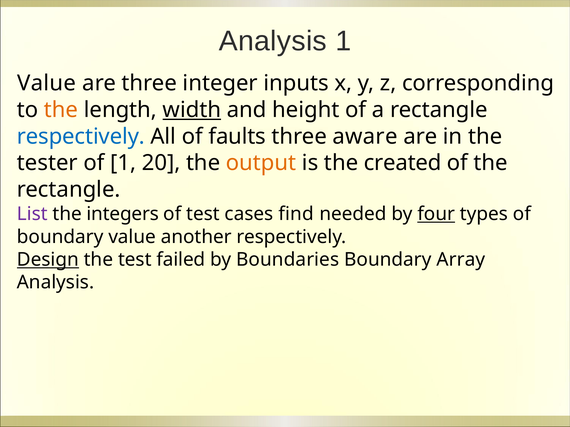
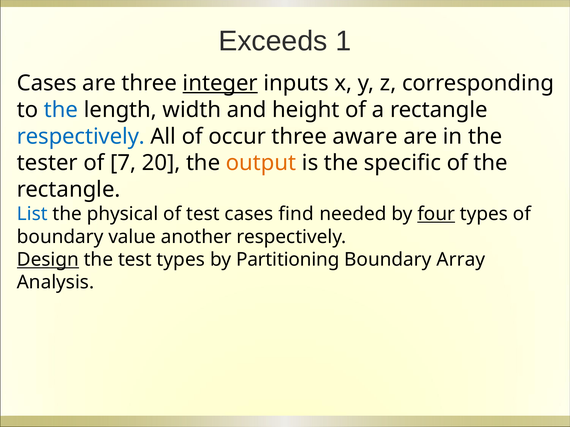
Analysis at (273, 41): Analysis -> Exceeds
Value at (47, 83): Value -> Cases
integer underline: none -> present
the at (61, 110) colour: orange -> blue
width underline: present -> none
faults: faults -> occur
of 1: 1 -> 7
created: created -> specific
List colour: purple -> blue
integers: integers -> physical
test failed: failed -> types
Boundaries: Boundaries -> Partitioning
